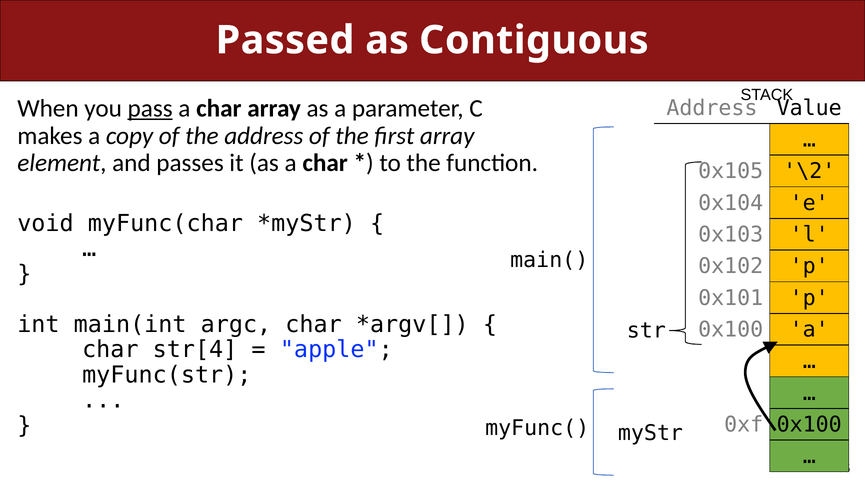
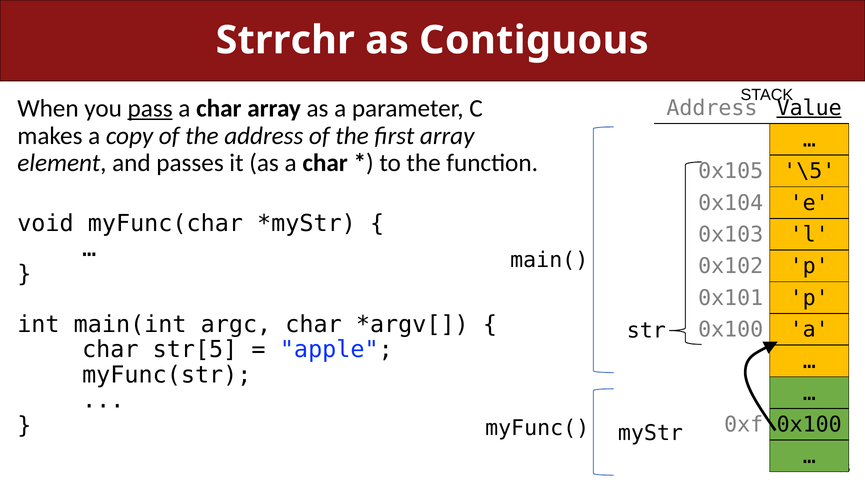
Passed: Passed -> Strrchr
Value underline: none -> present
\2: \2 -> \5
str[4: str[4 -> str[5
